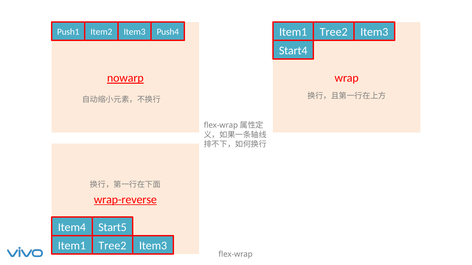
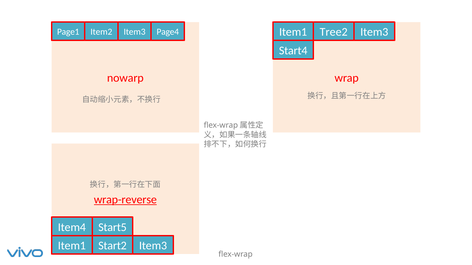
Push1: Push1 -> Page1
Push4: Push4 -> Page4
nowarp underline: present -> none
Tree2 at (112, 246): Tree2 -> Start2
